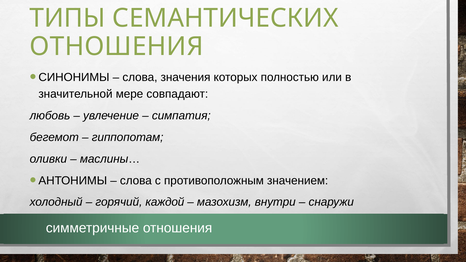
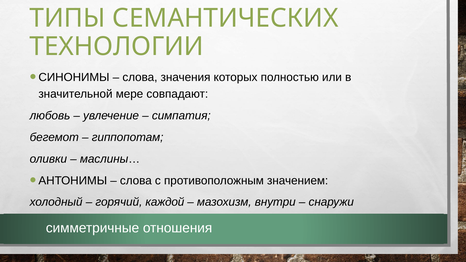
ОТНОШЕНИЯ at (117, 47): ОТНОШЕНИЯ -> ТЕХНОЛОГИИ
